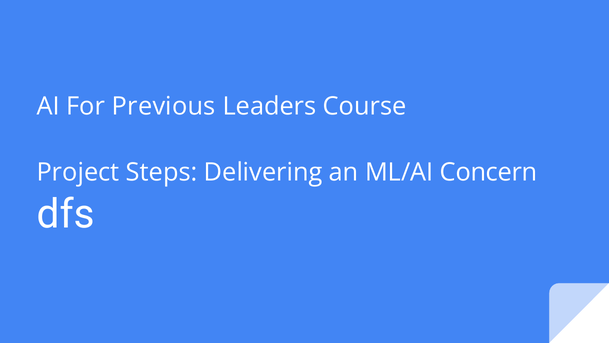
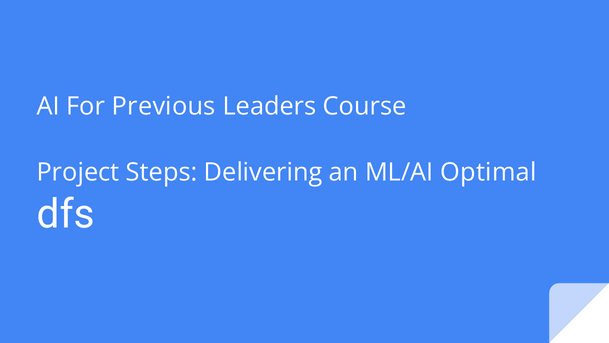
Concern: Concern -> Optimal
